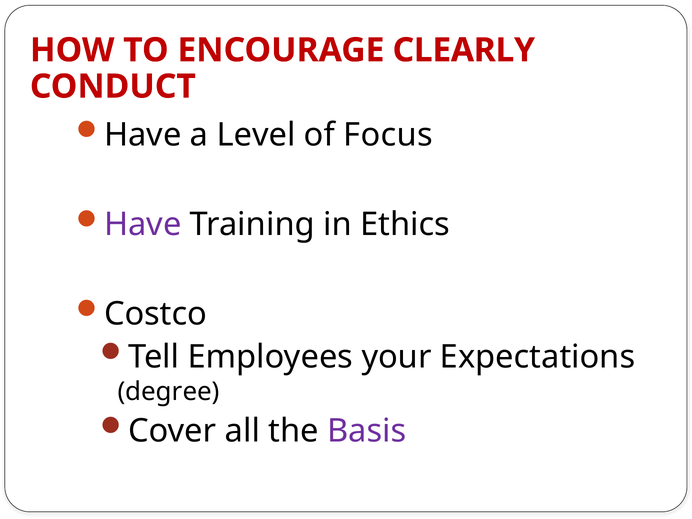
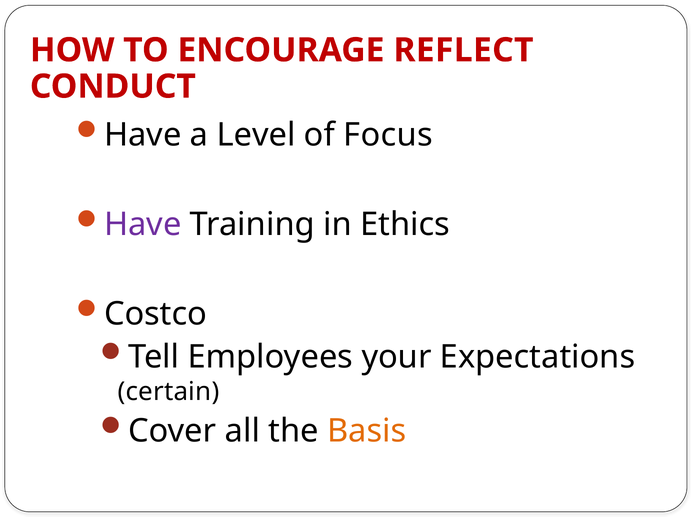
CLEARLY: CLEARLY -> REFLECT
degree: degree -> certain
Basis colour: purple -> orange
